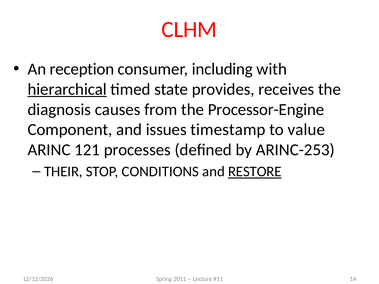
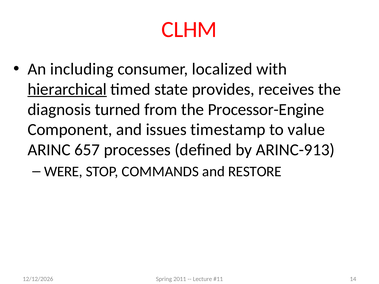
reception: reception -> including
including: including -> localized
causes: causes -> turned
121: 121 -> 657
ARINC-253: ARINC-253 -> ARINC-913
THEIR: THEIR -> WERE
CONDITIONS: CONDITIONS -> COMMANDS
RESTORE underline: present -> none
